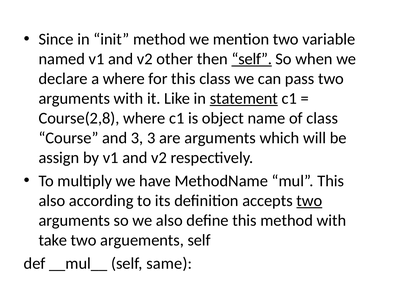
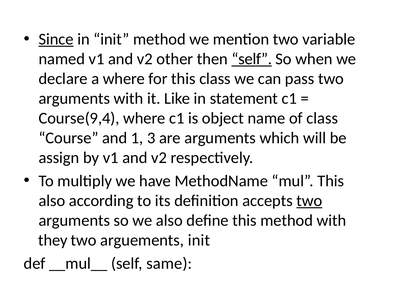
Since underline: none -> present
statement underline: present -> none
Course(2,8: Course(2,8 -> Course(9,4
and 3: 3 -> 1
take: take -> they
arguements self: self -> init
